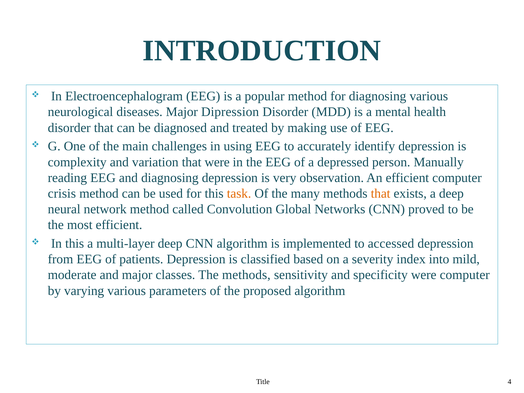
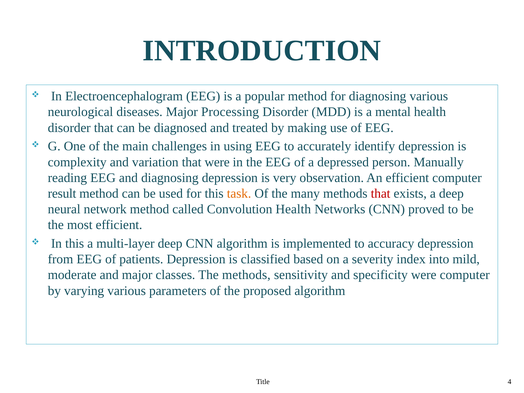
Dipression: Dipression -> Processing
crisis: crisis -> result
that at (381, 193) colour: orange -> red
Convolution Global: Global -> Health
accessed: accessed -> accuracy
